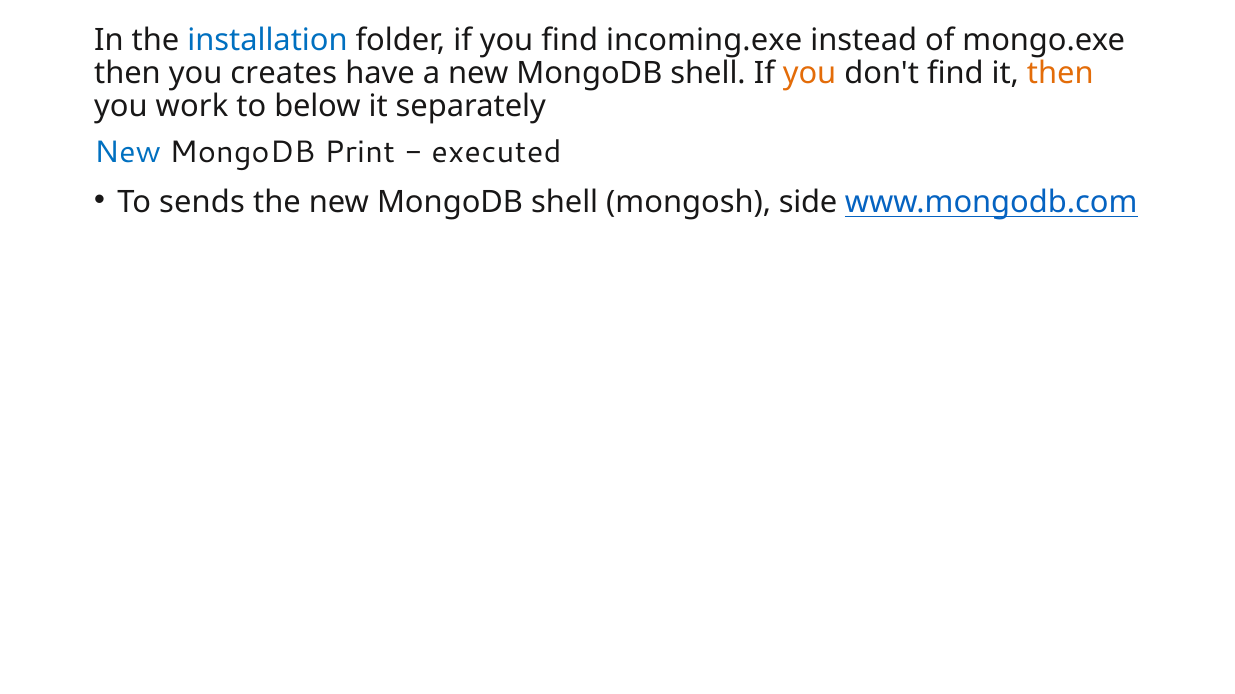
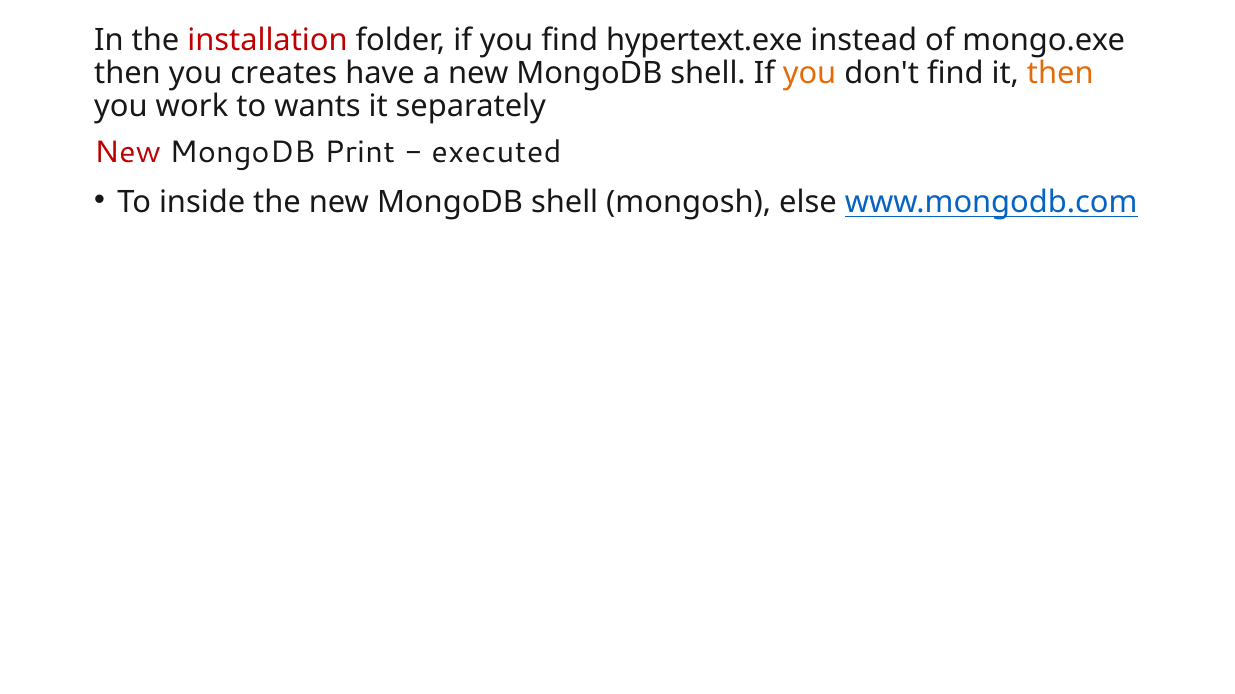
installation colour: blue -> red
incoming.exe: incoming.exe -> hypertext.exe
below: below -> wants
New at (128, 153) colour: blue -> red
sends: sends -> inside
side: side -> else
